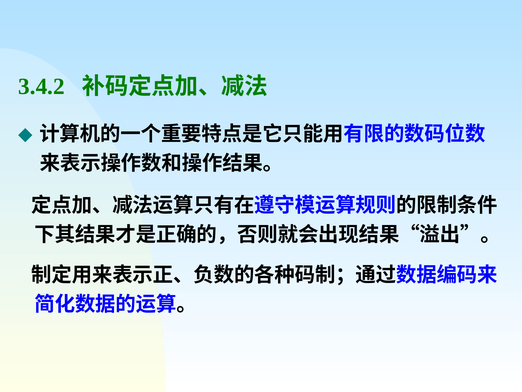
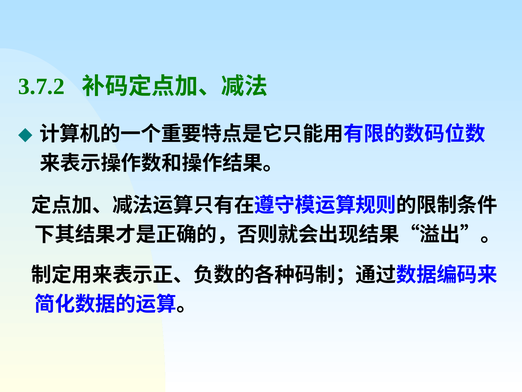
3.4.2: 3.4.2 -> 3.7.2
